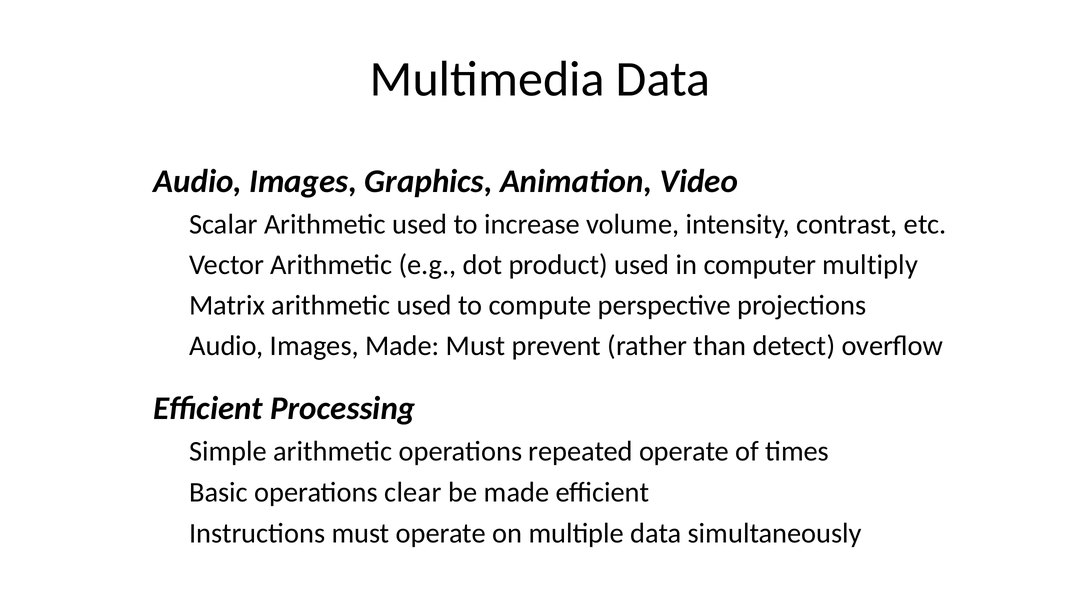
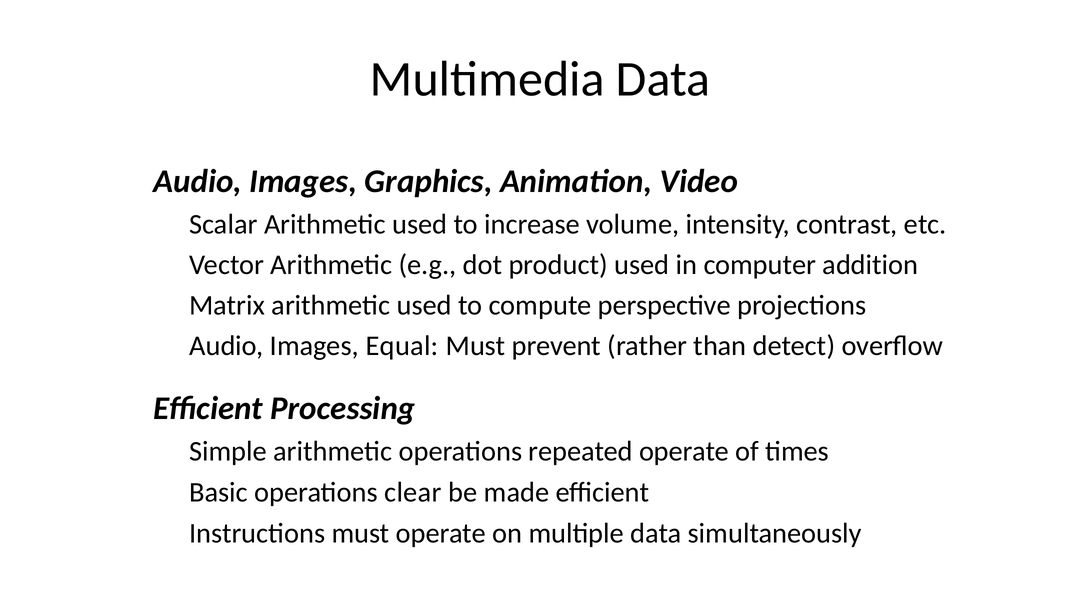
multiply: multiply -> addition
Images Made: Made -> Equal
